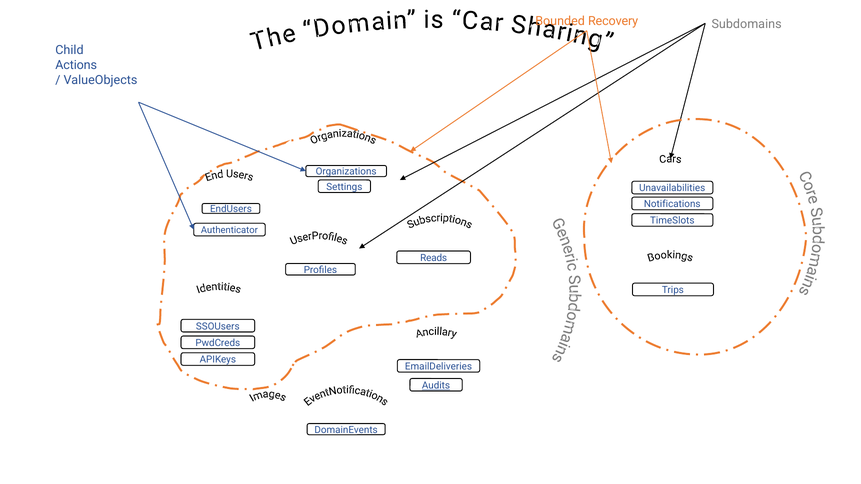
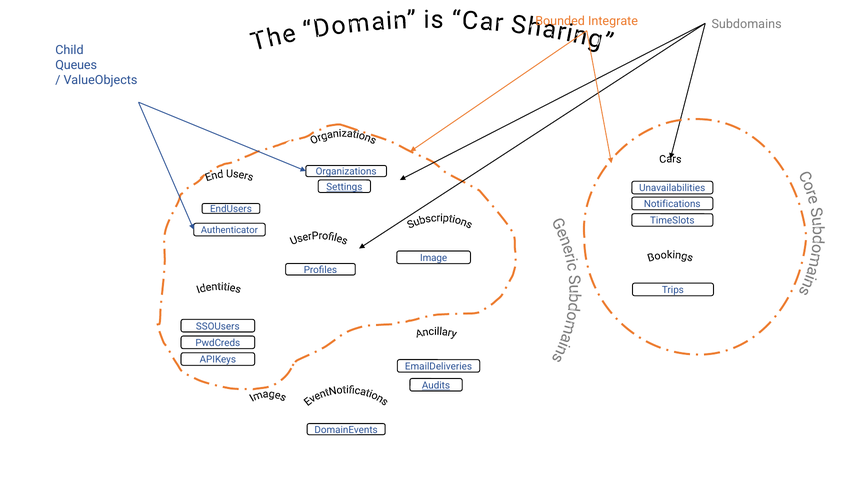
Recovery: Recovery -> Integrate
Actions: Actions -> Queues
Settings underline: none -> present
Reads: Reads -> Image
